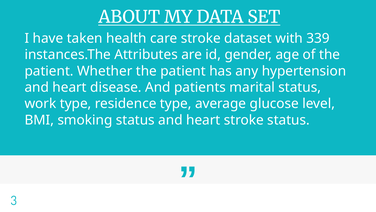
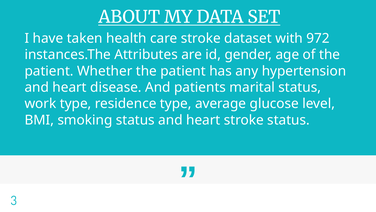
339: 339 -> 972
